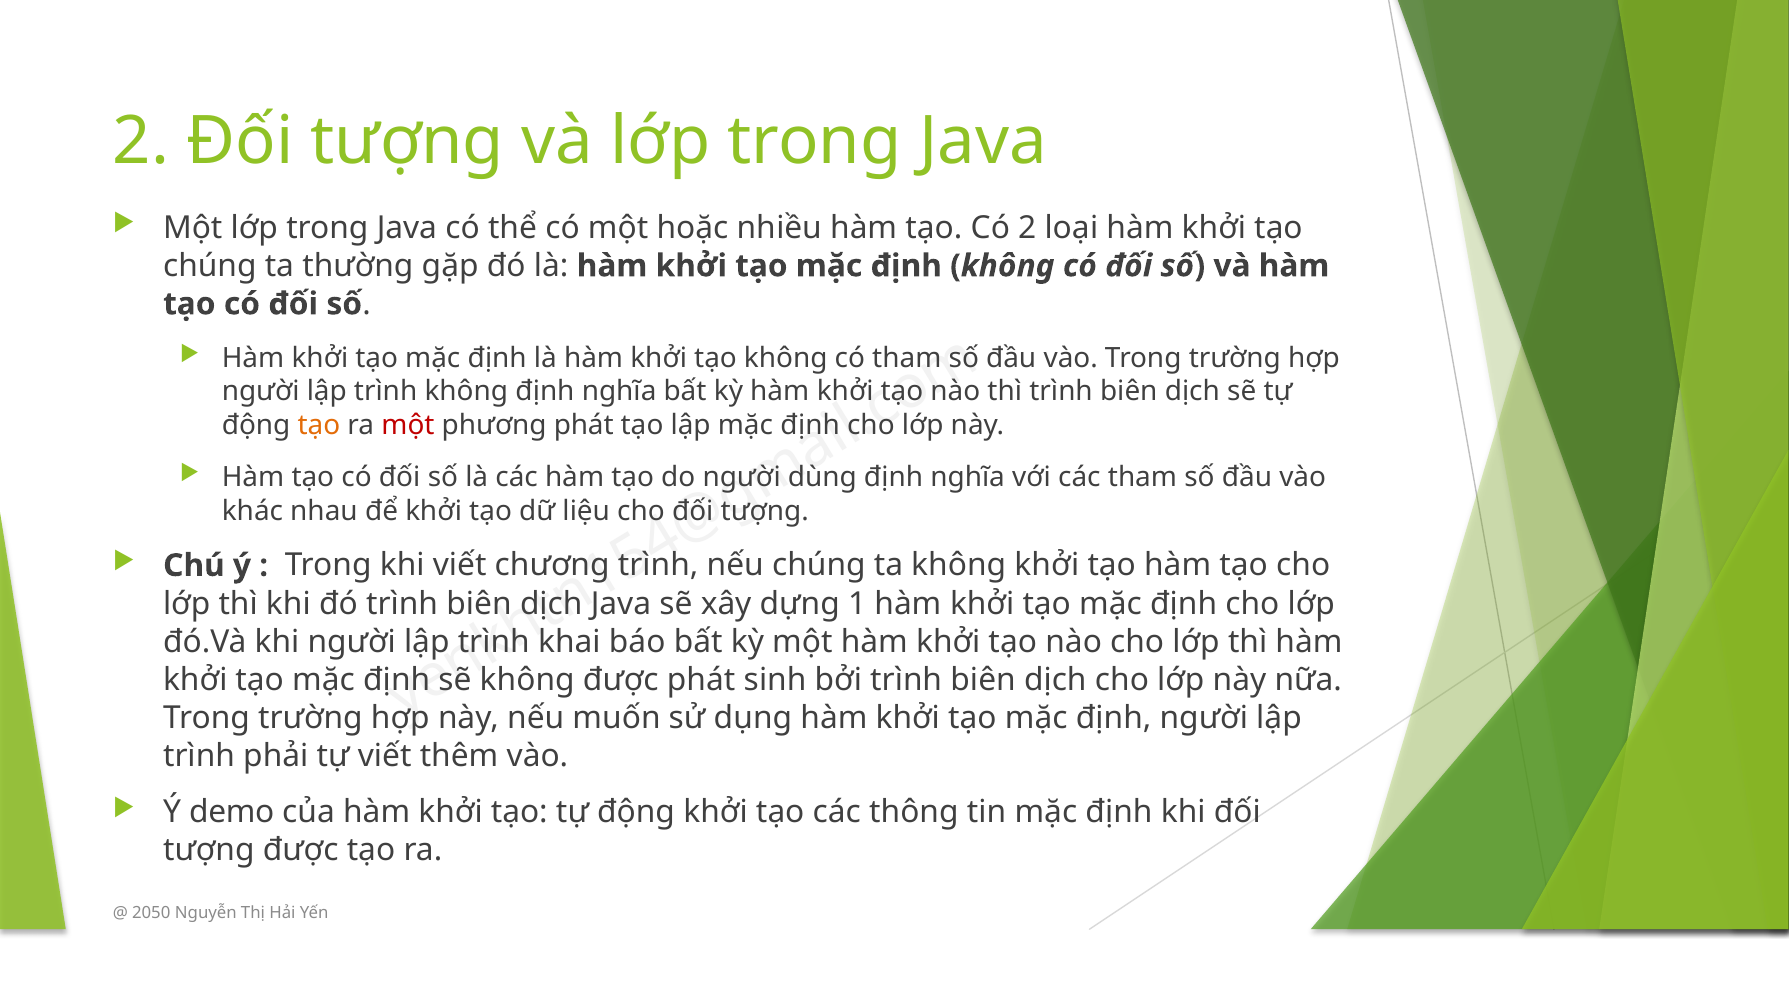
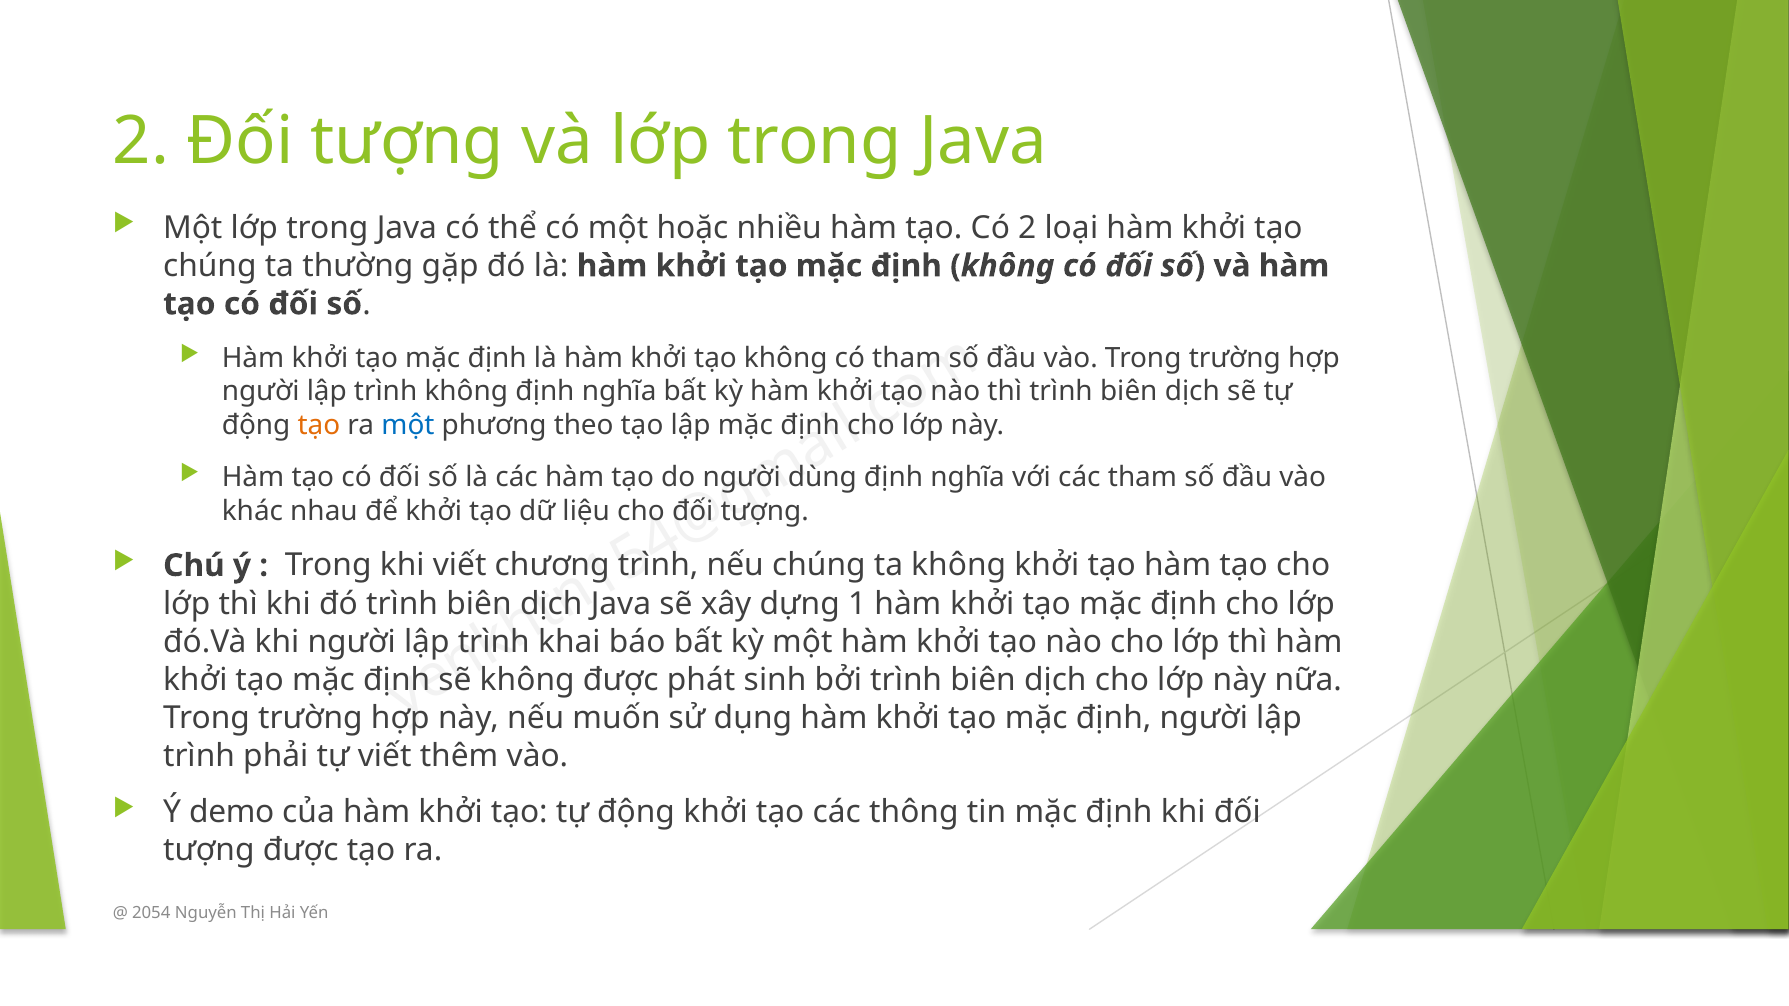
một at (408, 425) colour: red -> blue
phương phát: phát -> theo
2050: 2050 -> 2054
